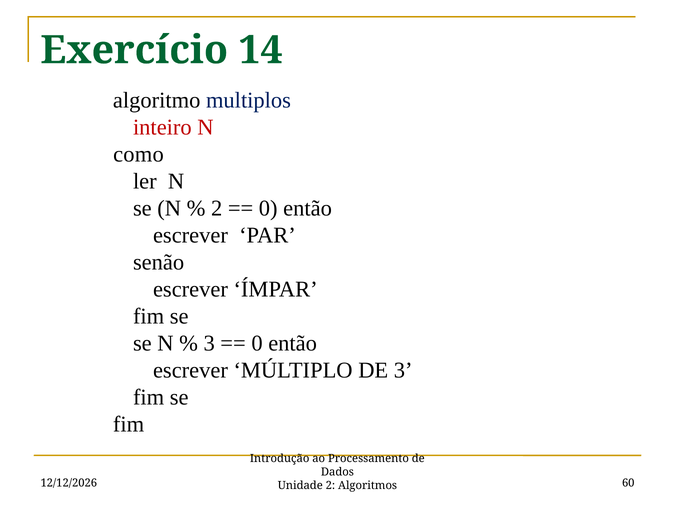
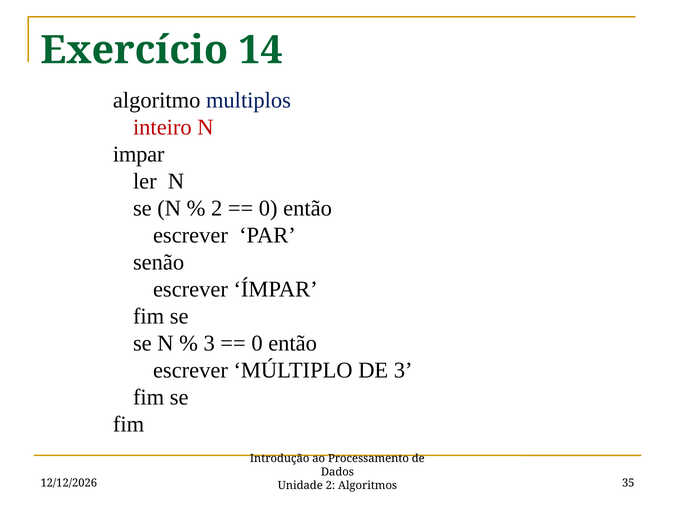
como: como -> impar
60: 60 -> 35
